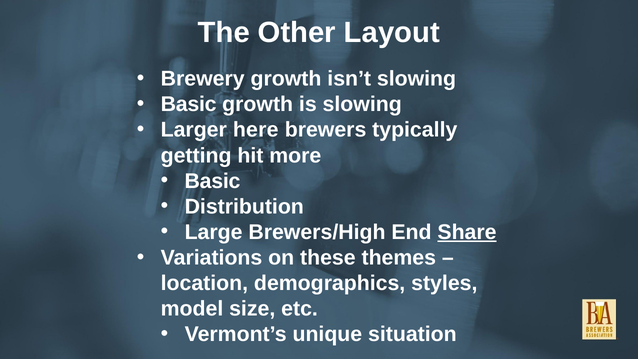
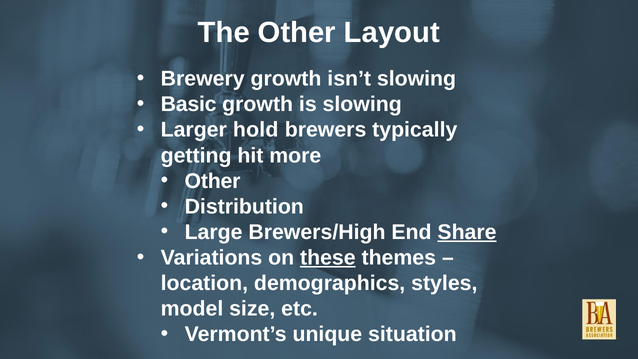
here: here -> hold
Basic at (212, 181): Basic -> Other
these underline: none -> present
